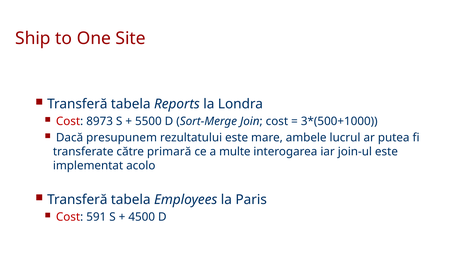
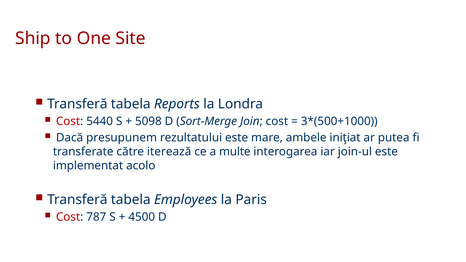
8973: 8973 -> 5440
5500: 5500 -> 5098
lucrul: lucrul -> iniţiat
primară: primară -> iterează
591: 591 -> 787
